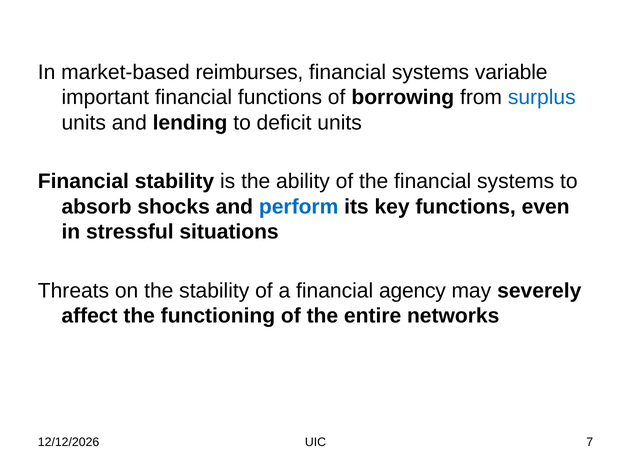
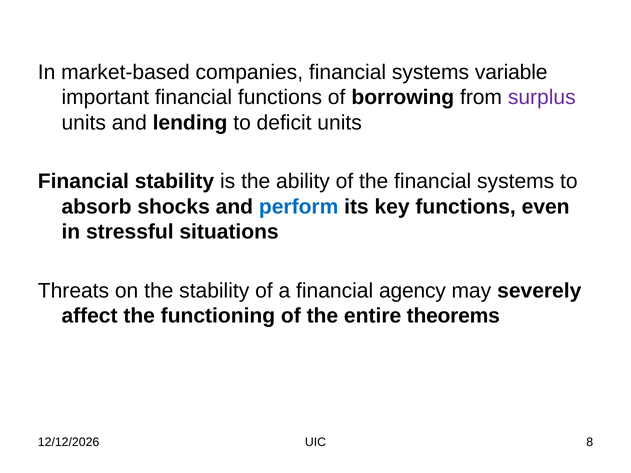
reimburses: reimburses -> companies
surplus colour: blue -> purple
networks: networks -> theorems
7: 7 -> 8
